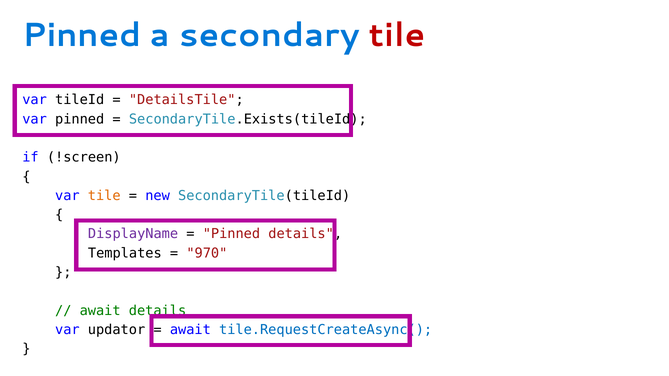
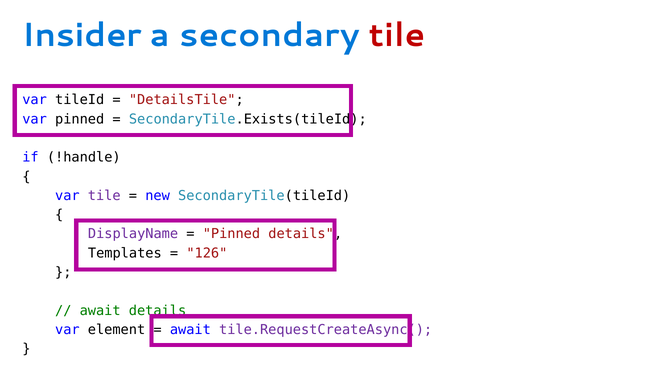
Pinned at (82, 35): Pinned -> Insider
!screen: !screen -> !handle
tile at (104, 196) colour: orange -> purple
970: 970 -> 126
updator: updator -> element
tile.RequestCreateAsync( colour: blue -> purple
